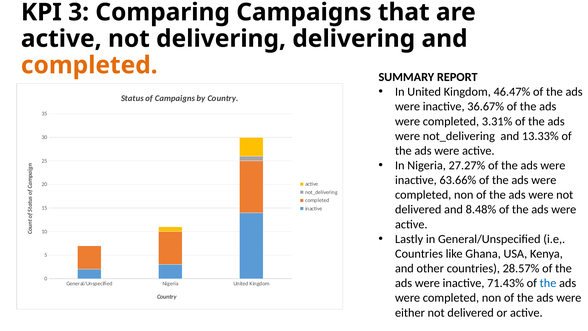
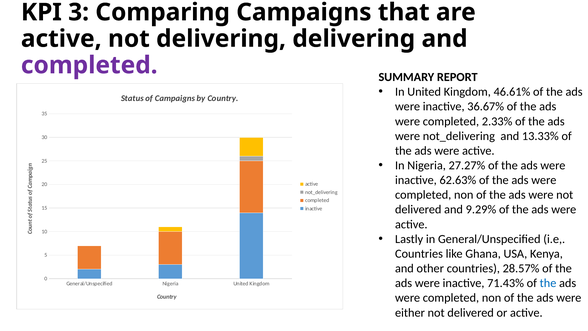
completed at (89, 65) colour: orange -> purple
46.47%: 46.47% -> 46.61%
3.31%: 3.31% -> 2.33%
63.66%: 63.66% -> 62.63%
8.48%: 8.48% -> 9.29%
